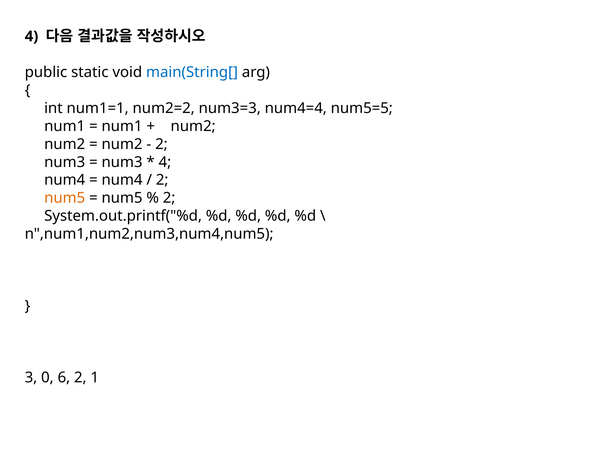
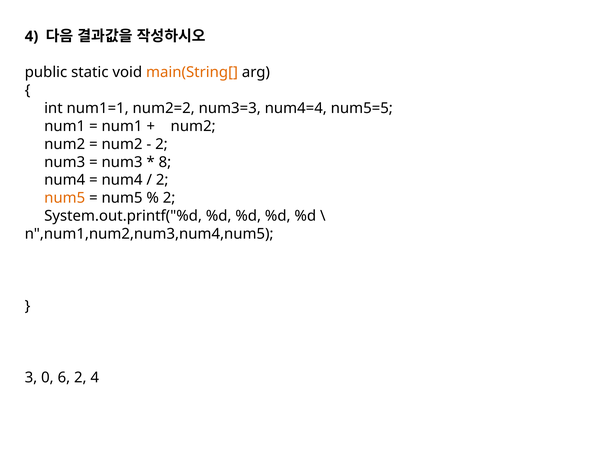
main(String[ colour: blue -> orange
4 at (165, 162): 4 -> 8
2 1: 1 -> 4
